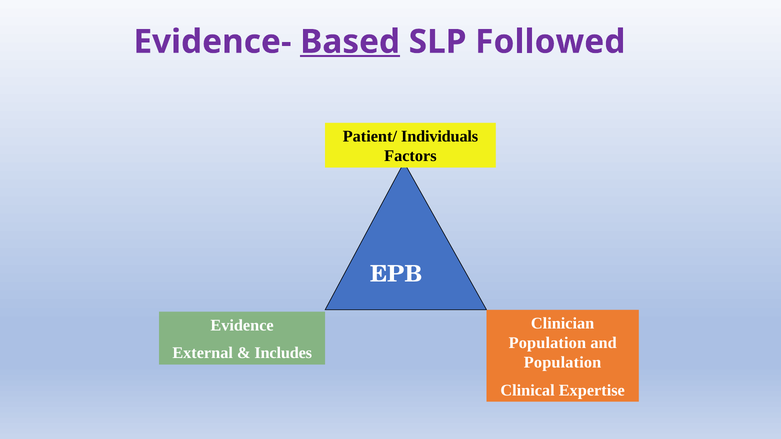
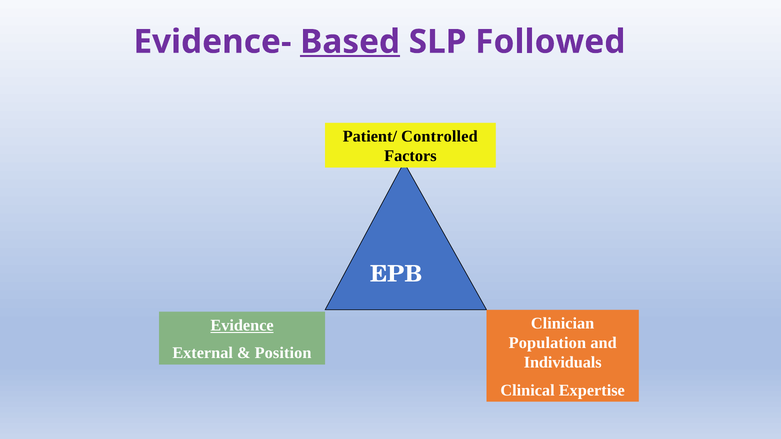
Individuals: Individuals -> Controlled
Evidence underline: none -> present
Includes: Includes -> Position
Population at (563, 363): Population -> Individuals
